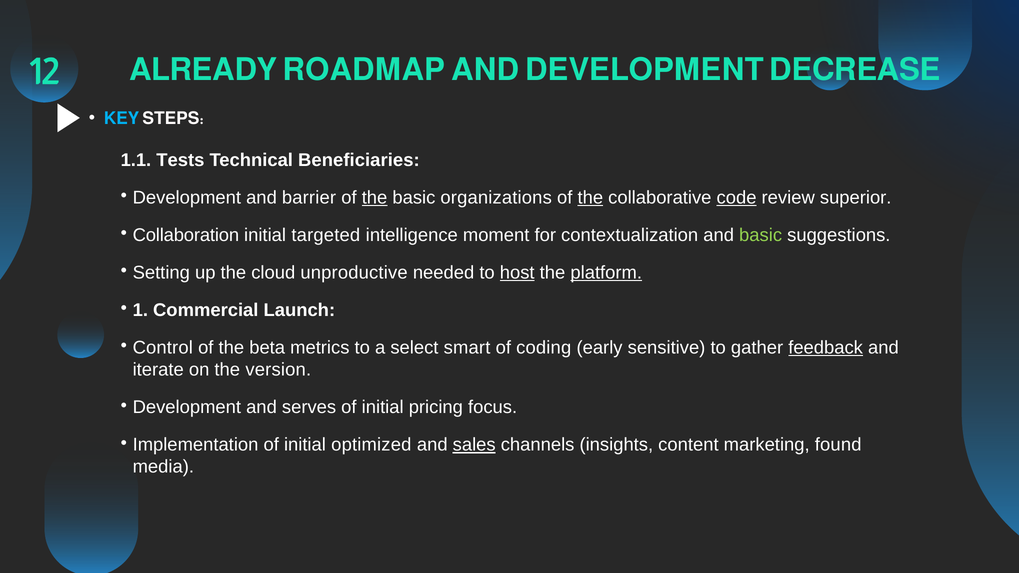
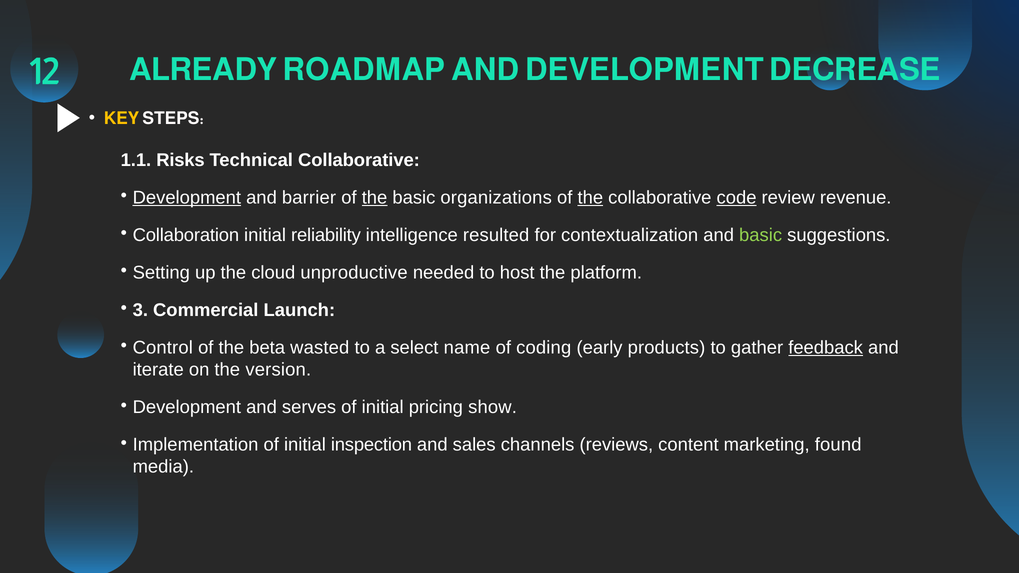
KEY colour: light blue -> yellow
Tests: Tests -> Risks
Technical Beneficiaries: Beneficiaries -> Collaborative
Development at (187, 198) underline: none -> present
superior: superior -> revenue
targeted: targeted -> reliability
moment: moment -> resulted
host underline: present -> none
platform underline: present -> none
1: 1 -> 3
metrics: metrics -> wasted
smart: smart -> name
sensitive: sensitive -> products
focus: focus -> show
optimized: optimized -> inspection
sales underline: present -> none
insights: insights -> reviews
